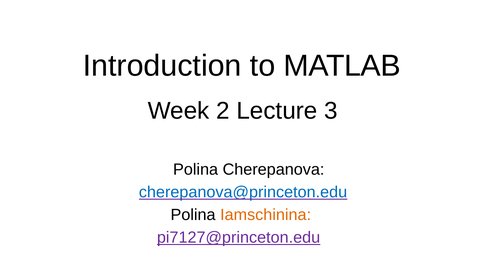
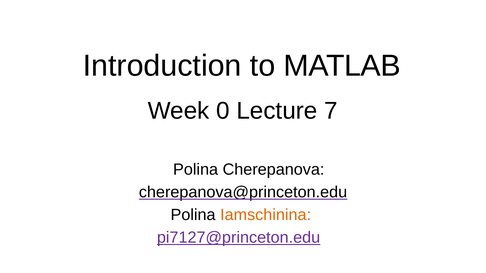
2: 2 -> 0
3: 3 -> 7
cherepanova@princeton.edu colour: blue -> black
